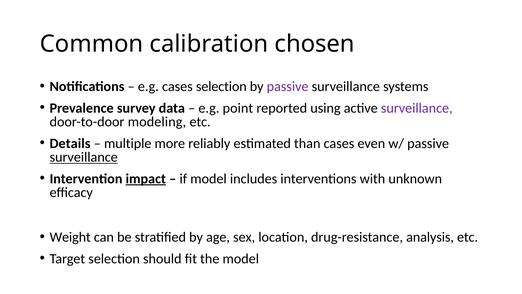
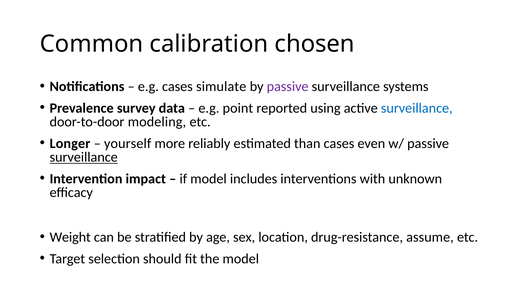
cases selection: selection -> simulate
surveillance at (417, 108) colour: purple -> blue
Details: Details -> Longer
multiple: multiple -> yourself
impact underline: present -> none
analysis: analysis -> assume
